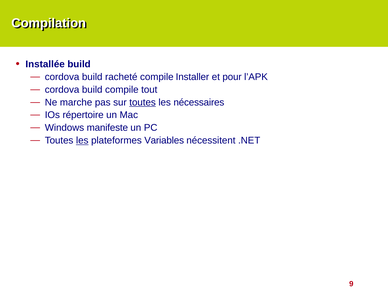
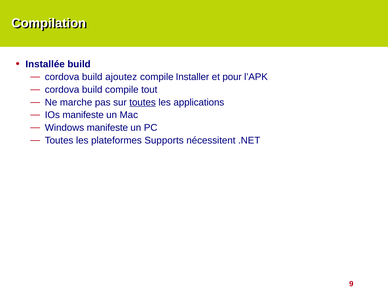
racheté: racheté -> ajoutez
nécessaires: nécessaires -> applications
IOs répertoire: répertoire -> manifeste
les at (82, 140) underline: present -> none
Variables: Variables -> Supports
